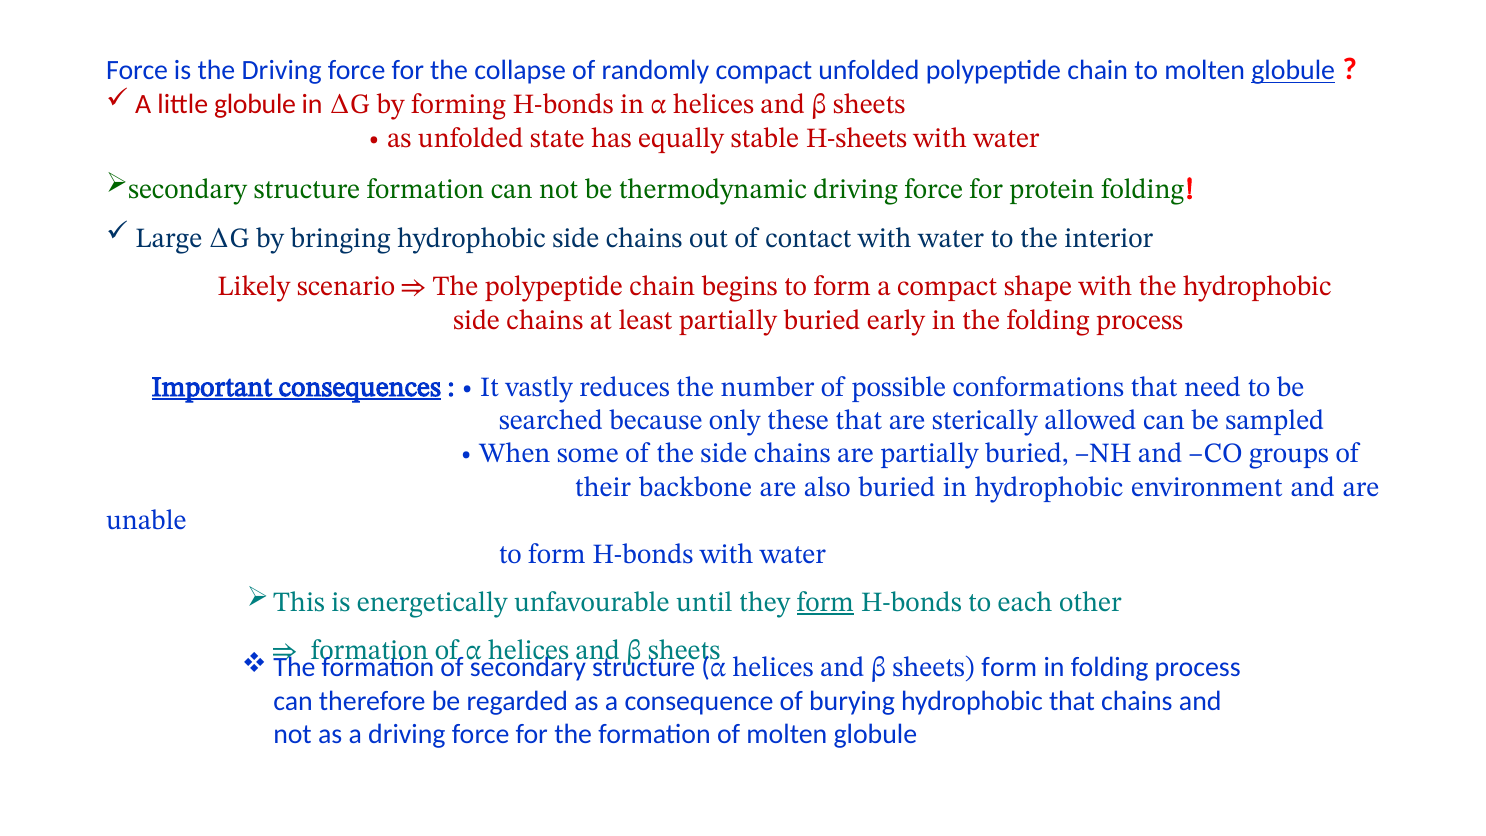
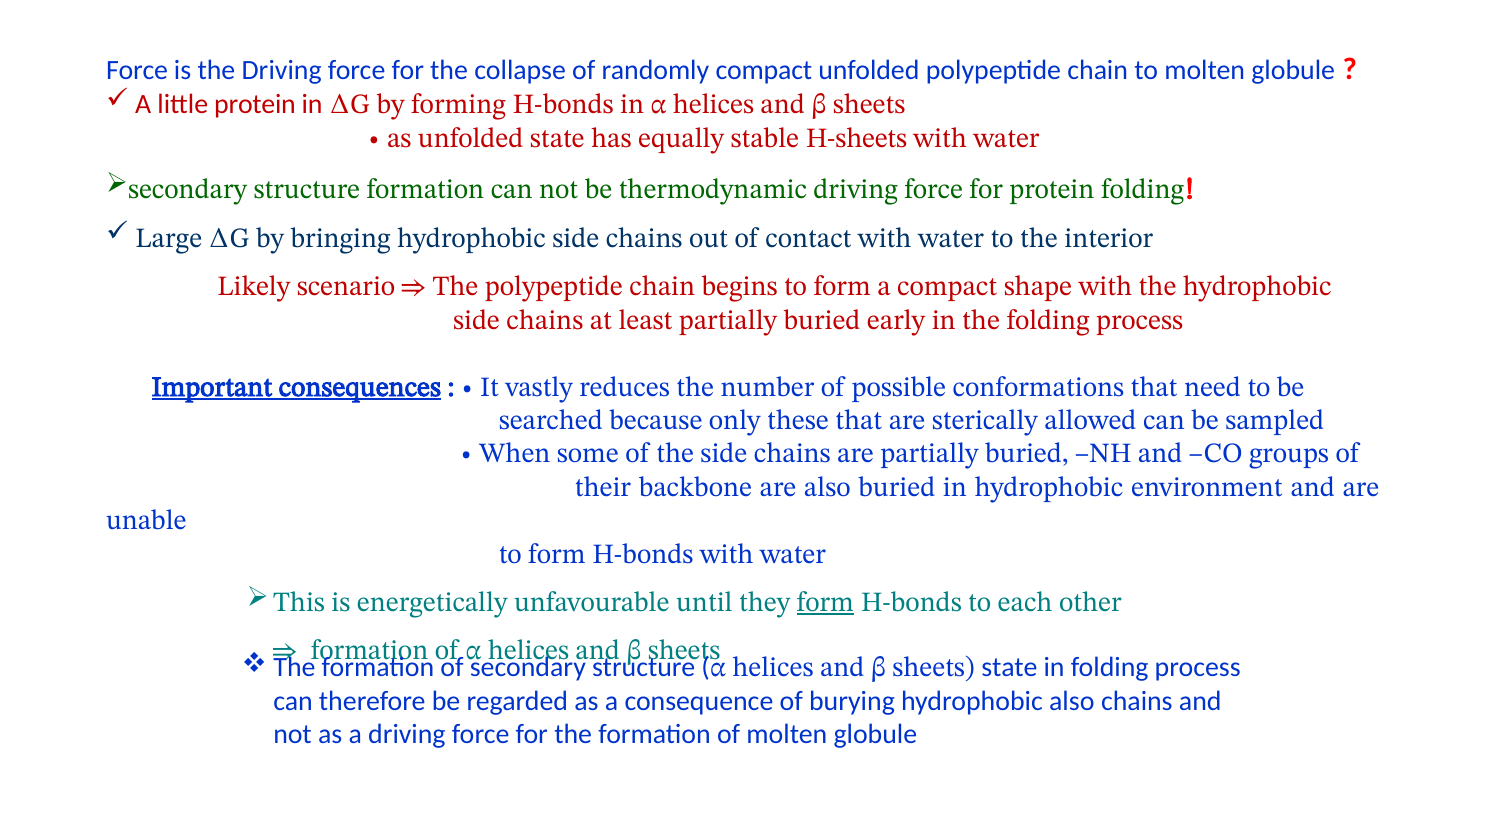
globule at (1293, 70) underline: present -> none
little globule: globule -> protein
form at (1009, 668): form -> state
that at (1072, 701): that -> also
